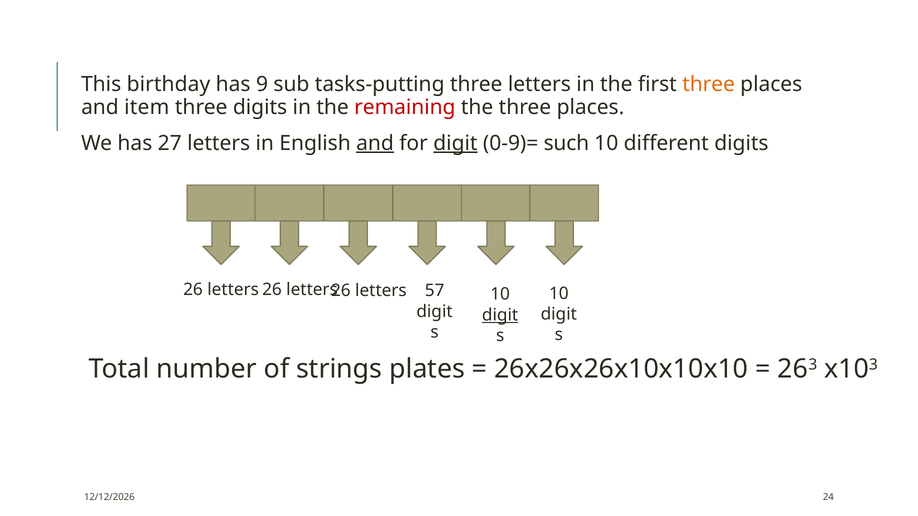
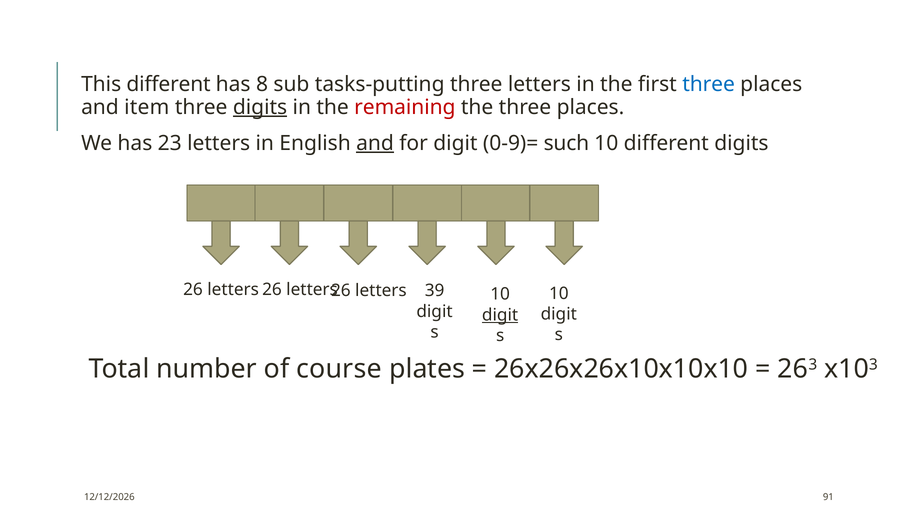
This birthday: birthday -> different
9: 9 -> 8
three at (709, 84) colour: orange -> blue
digits at (260, 107) underline: none -> present
27: 27 -> 23
digit at (455, 143) underline: present -> none
57: 57 -> 39
strings: strings -> course
24: 24 -> 91
